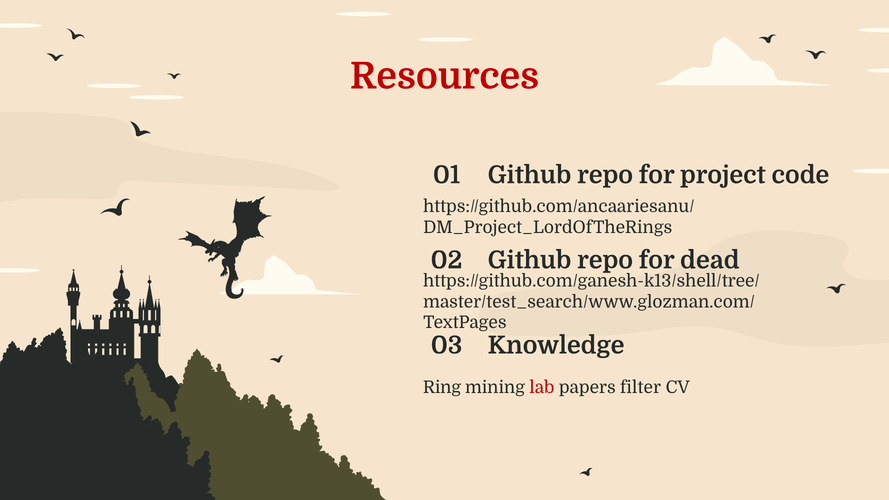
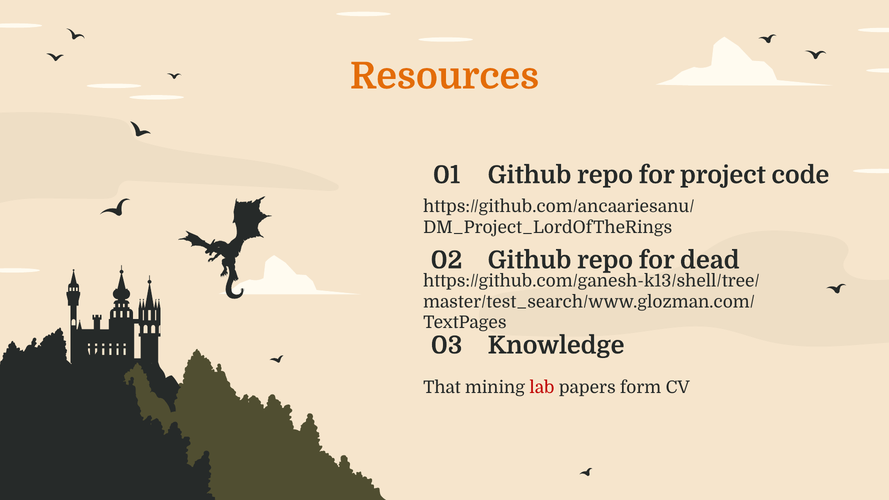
Resources colour: red -> orange
Ring: Ring -> That
filter: filter -> form
